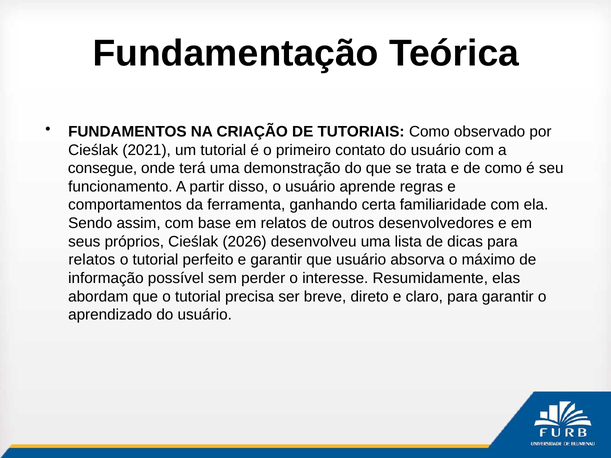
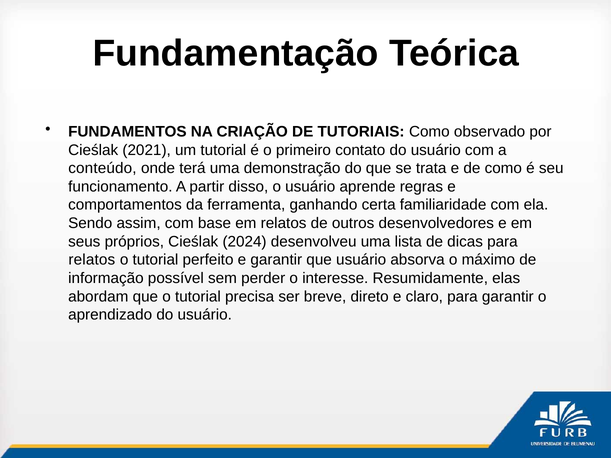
consegue: consegue -> conteúdo
2026: 2026 -> 2024
